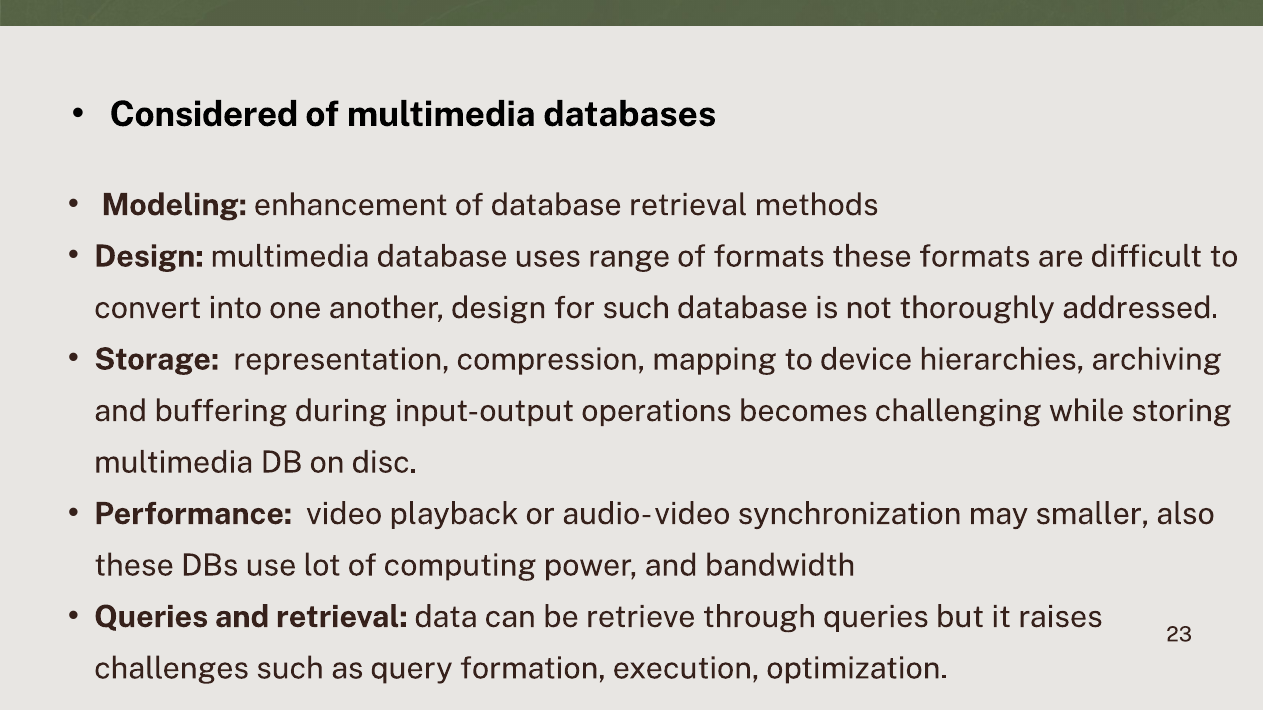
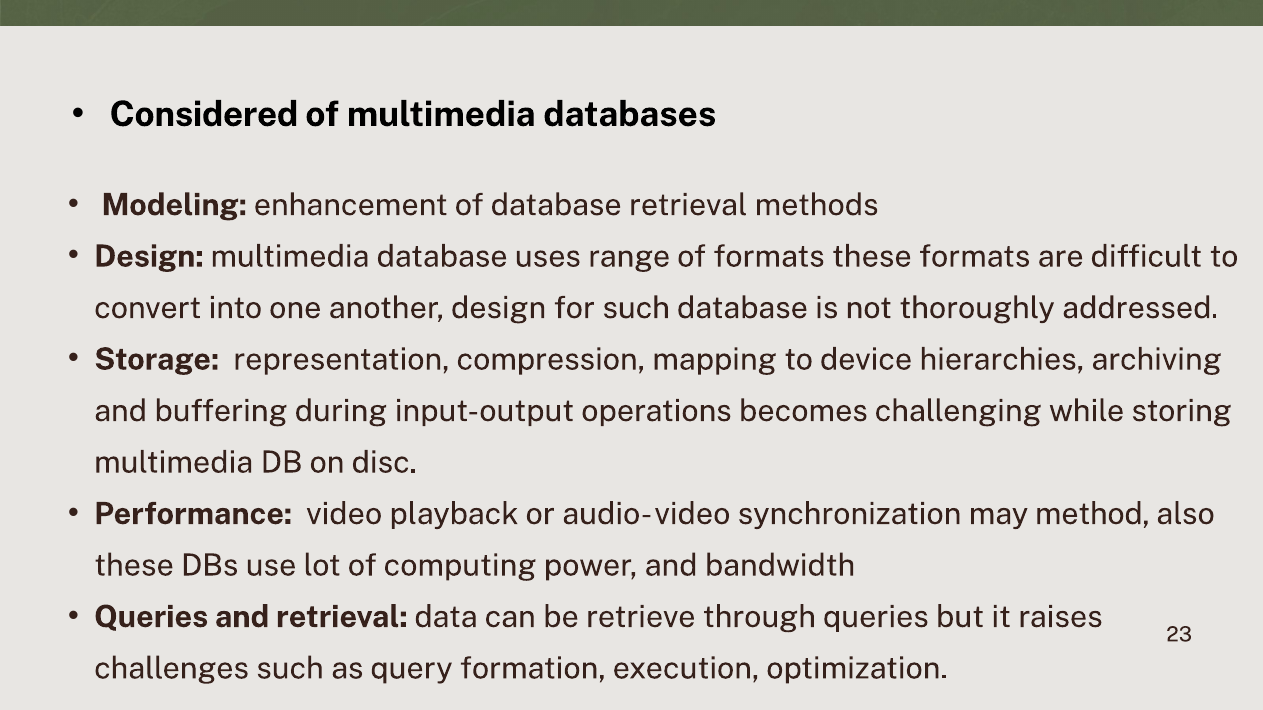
smaller: smaller -> method
